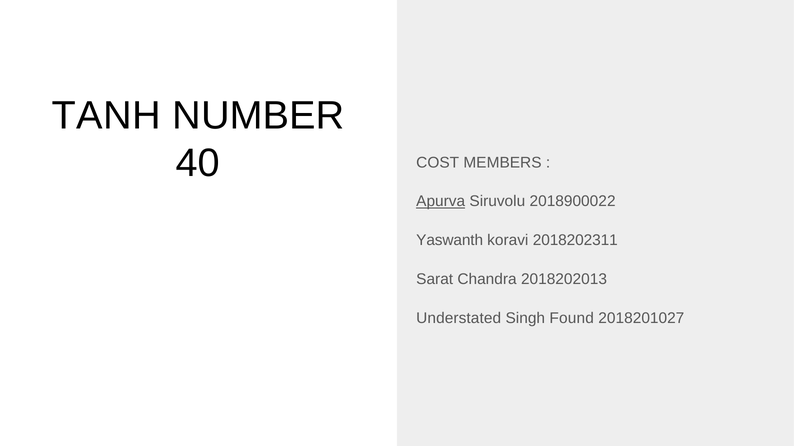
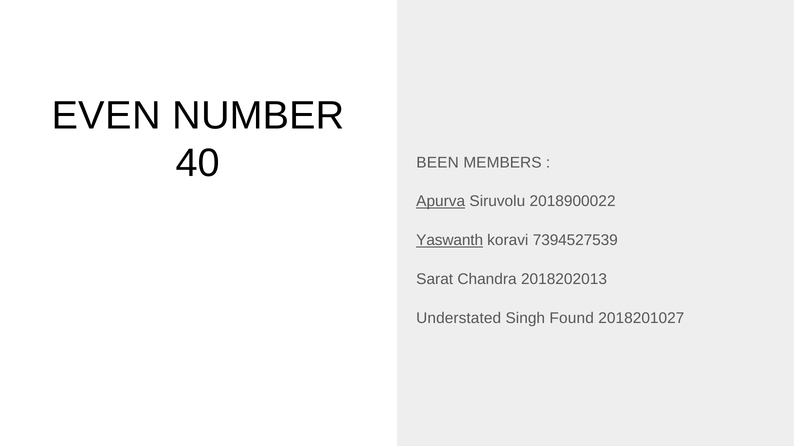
TANH: TANH -> EVEN
COST: COST -> BEEN
Yaswanth underline: none -> present
2018202311: 2018202311 -> 7394527539
